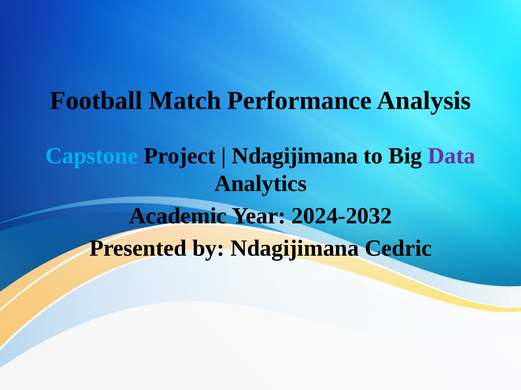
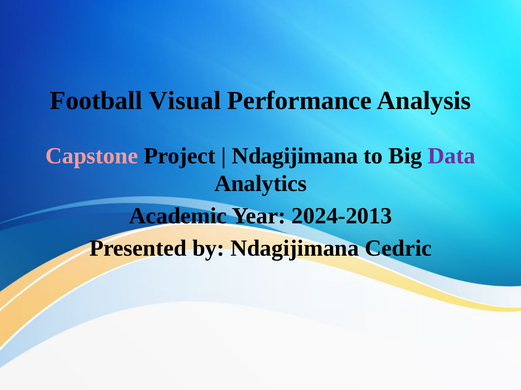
Match: Match -> Visual
Capstone colour: light blue -> pink
2024-2032: 2024-2032 -> 2024-2013
